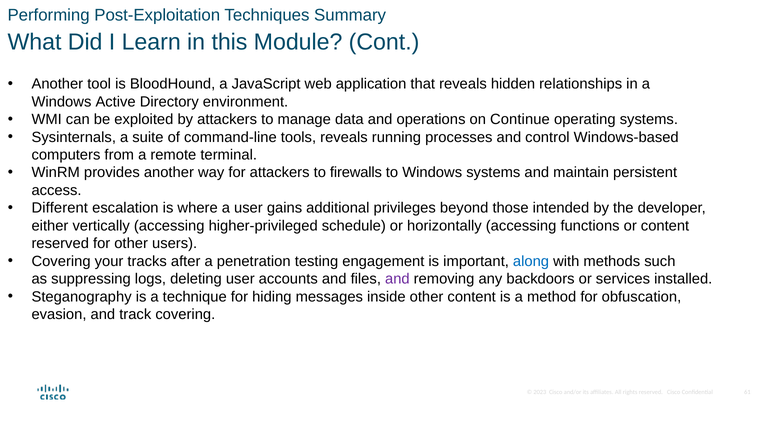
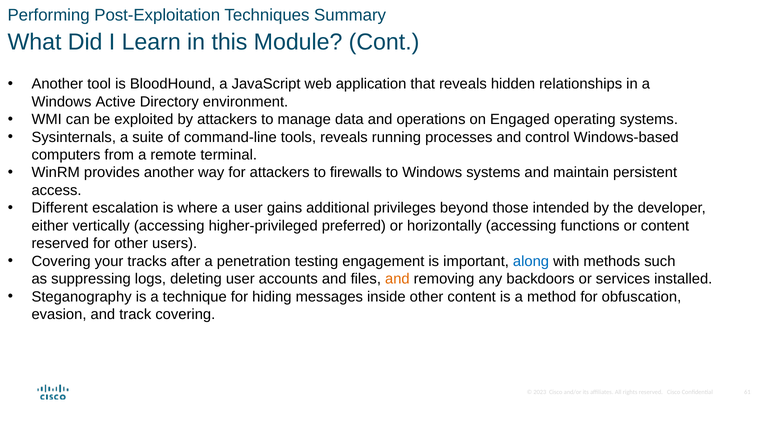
Continue: Continue -> Engaged
schedule: schedule -> preferred
and at (397, 279) colour: purple -> orange
